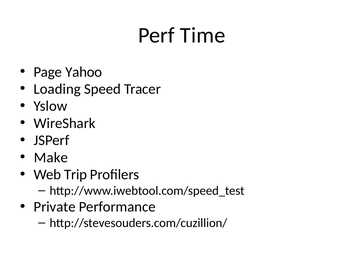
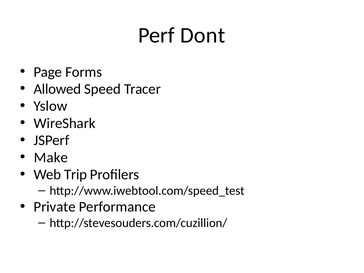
Time: Time -> Dont
Yahoo: Yahoo -> Forms
Loading: Loading -> Allowed
